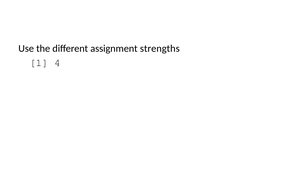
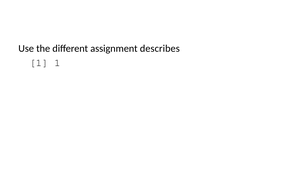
strengths: strengths -> describes
1 4: 4 -> 1
